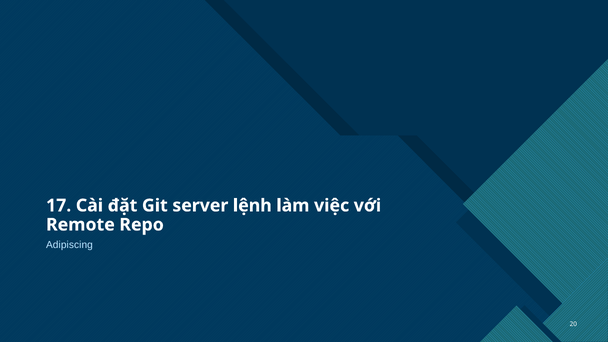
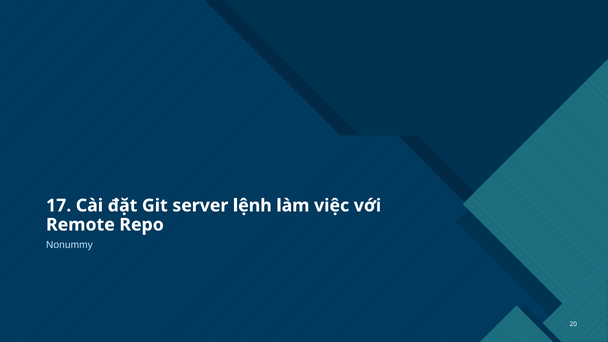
Adipiscing: Adipiscing -> Nonummy
